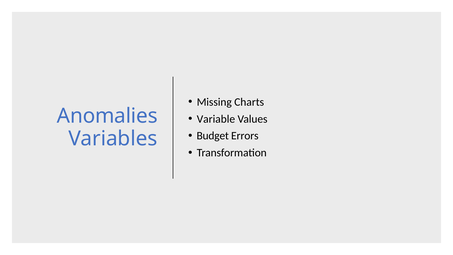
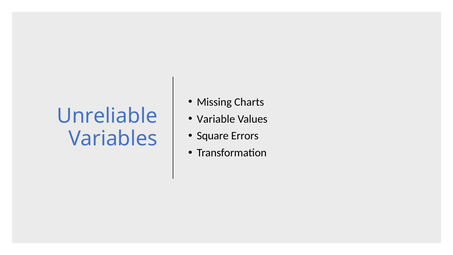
Anomalies: Anomalies -> Unreliable
Budget: Budget -> Square
